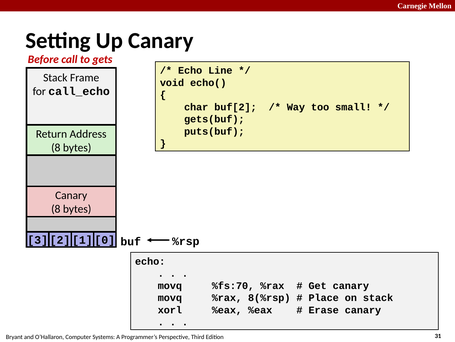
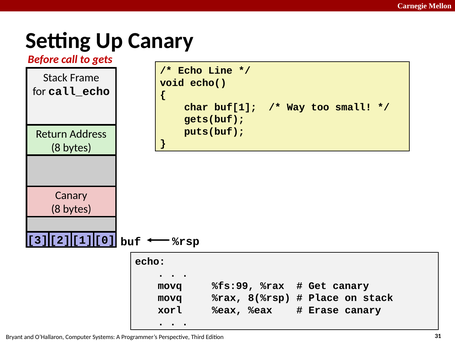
buf[2: buf[2 -> buf[1
%fs:70: %fs:70 -> %fs:99
